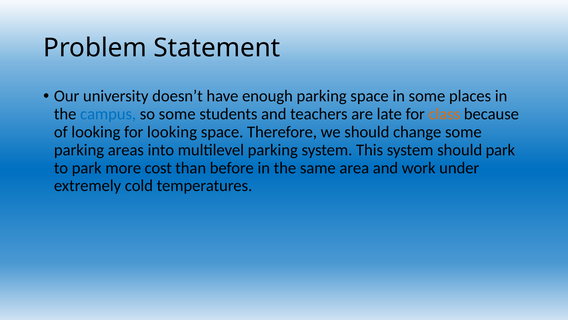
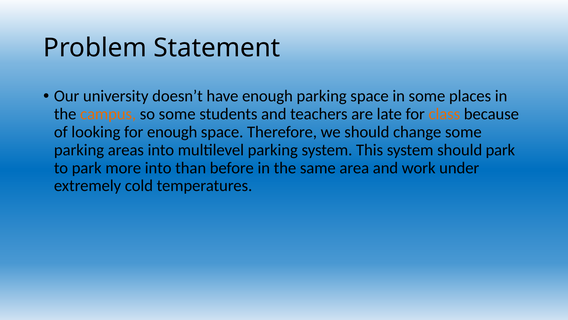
campus colour: blue -> orange
for looking: looking -> enough
more cost: cost -> into
